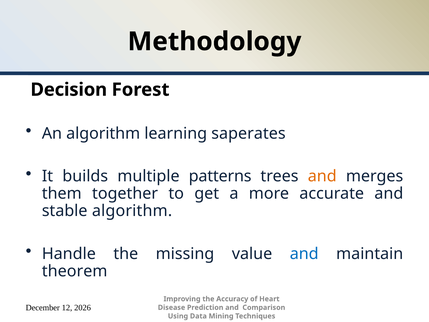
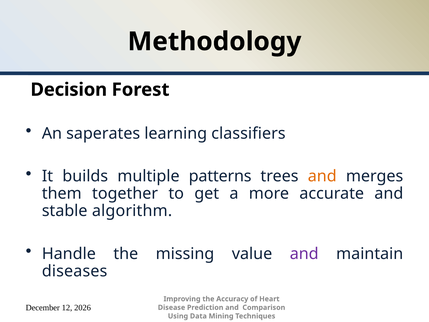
An algorithm: algorithm -> saperates
saperates: saperates -> classifiers
and at (304, 254) colour: blue -> purple
theorem: theorem -> diseases
